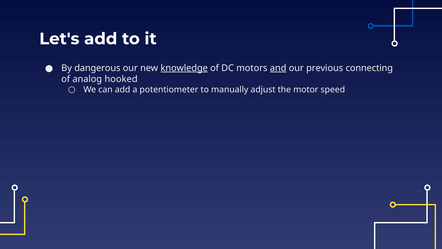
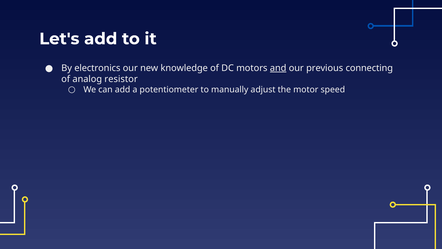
dangerous: dangerous -> electronics
knowledge underline: present -> none
hooked: hooked -> resistor
